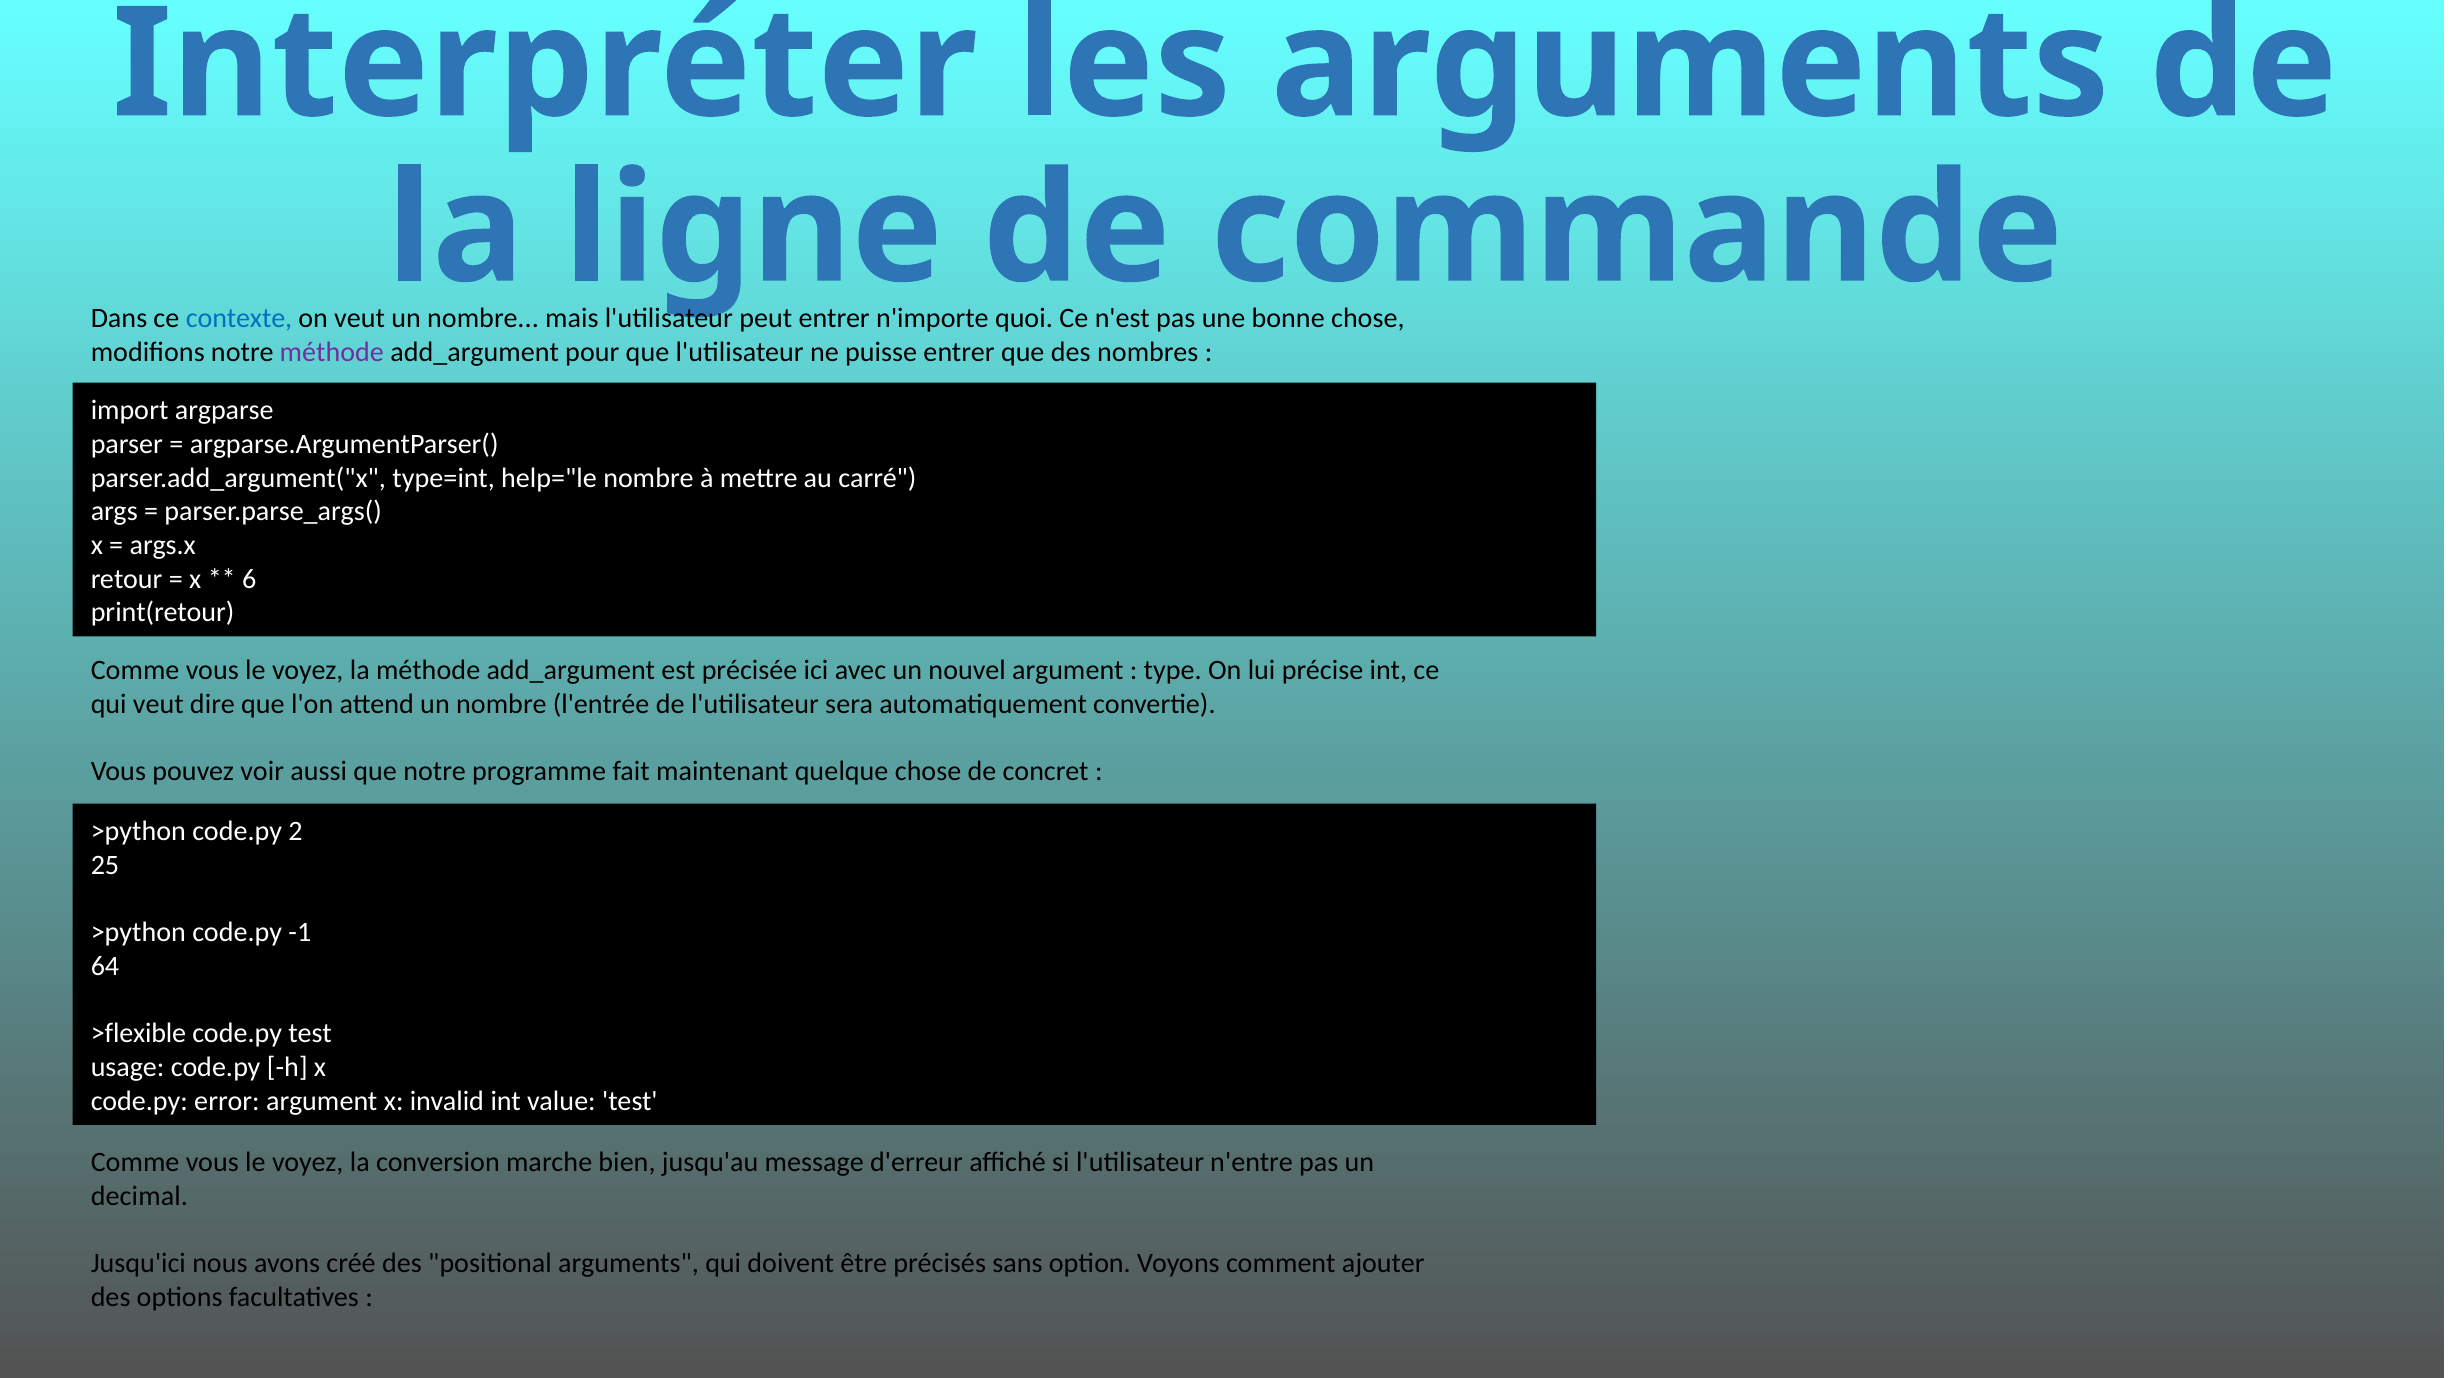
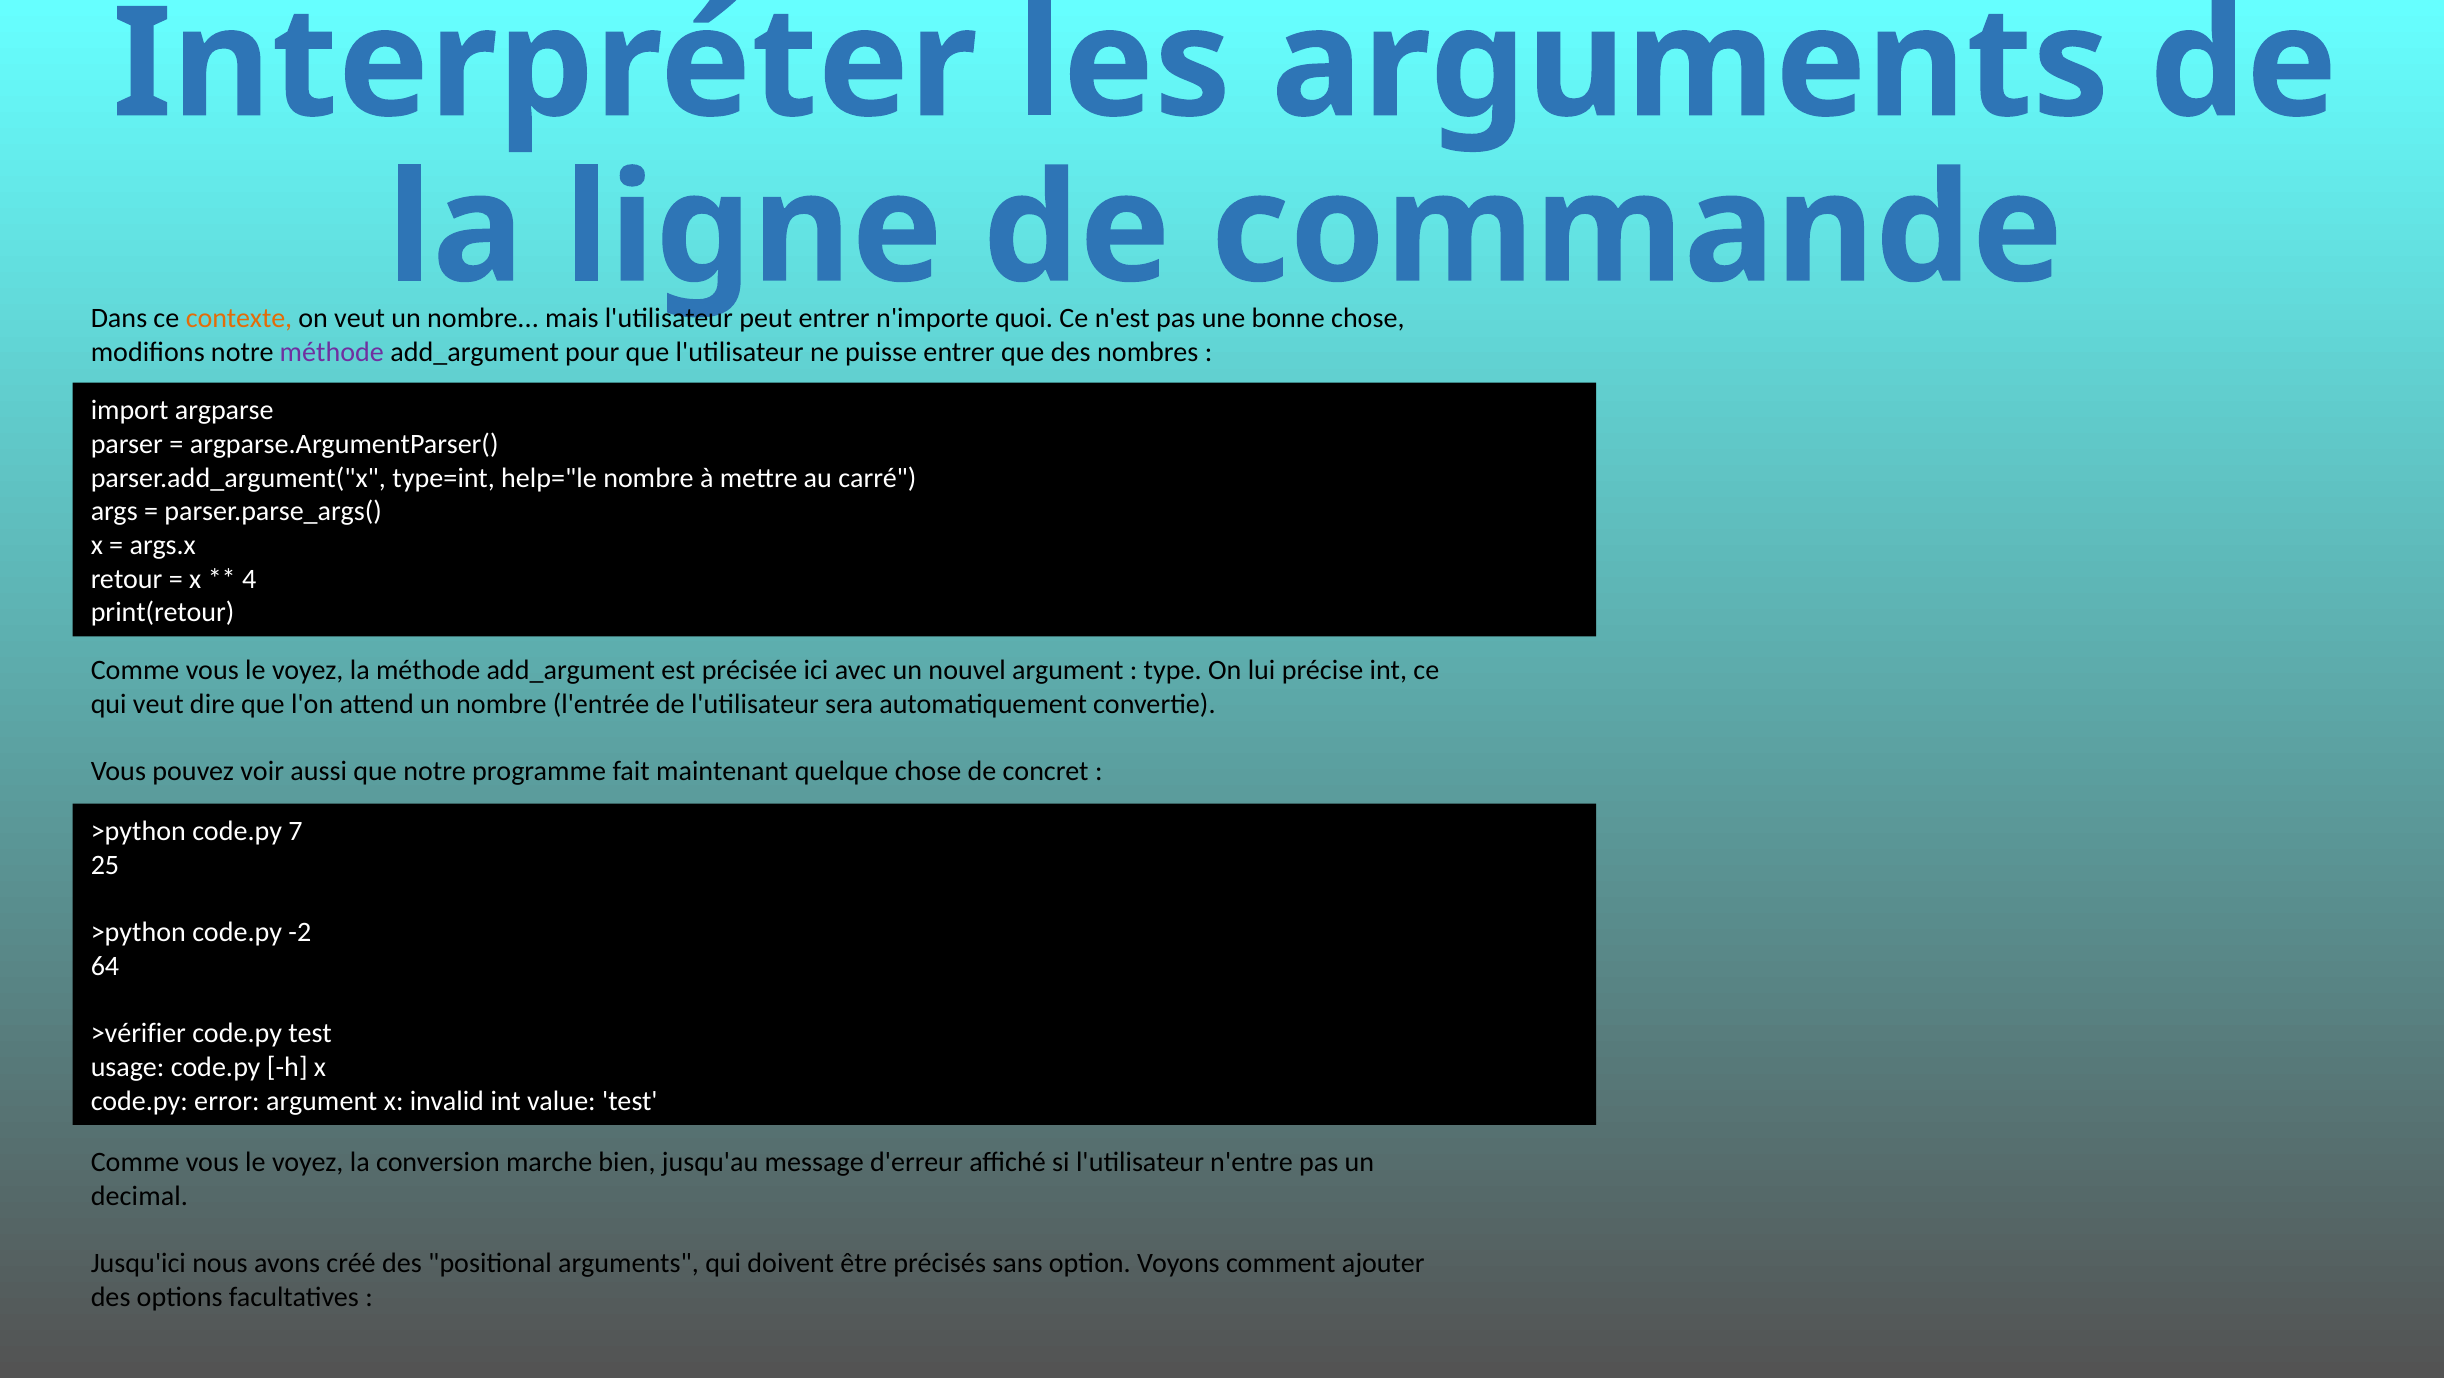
contexte colour: blue -> orange
6: 6 -> 4
2: 2 -> 7
-1: -1 -> -2
>flexible: >flexible -> >vérifier
